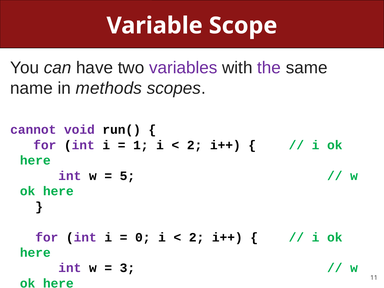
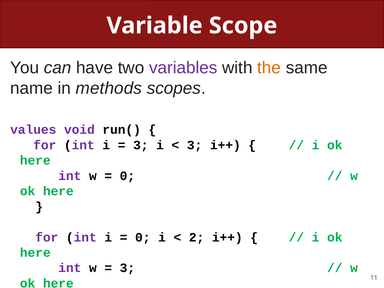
the colour: purple -> orange
cannot: cannot -> values
1 at (141, 145): 1 -> 3
2 at (195, 145): 2 -> 3
5 at (127, 176): 5 -> 0
